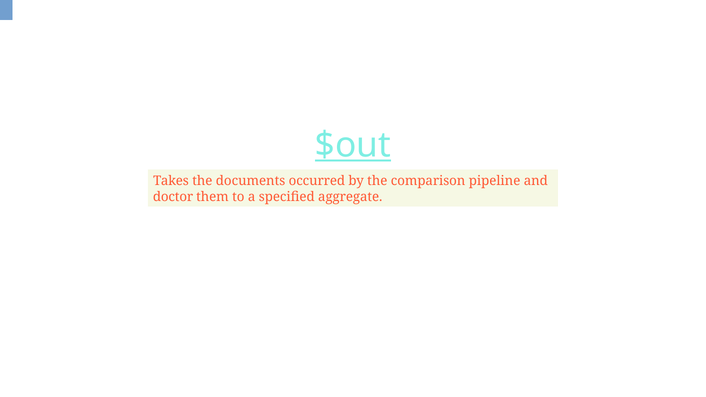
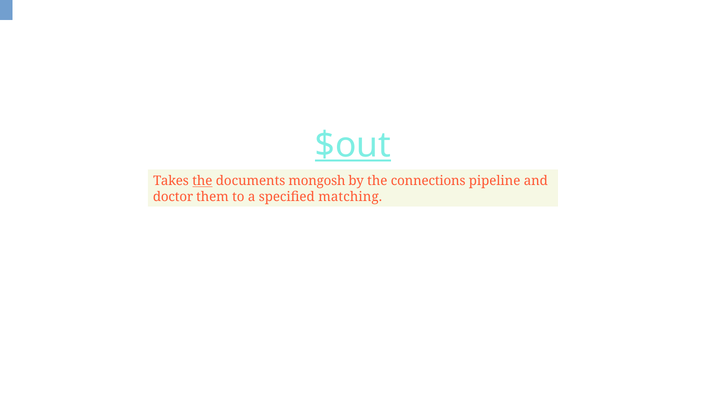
the at (202, 181) underline: none -> present
occurred: occurred -> mongosh
comparison: comparison -> connections
aggregate: aggregate -> matching
